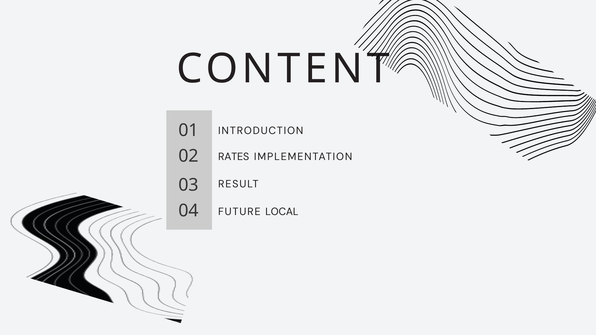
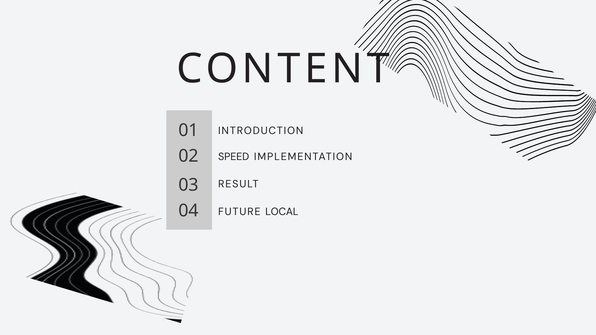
RATES: RATES -> SPEED
